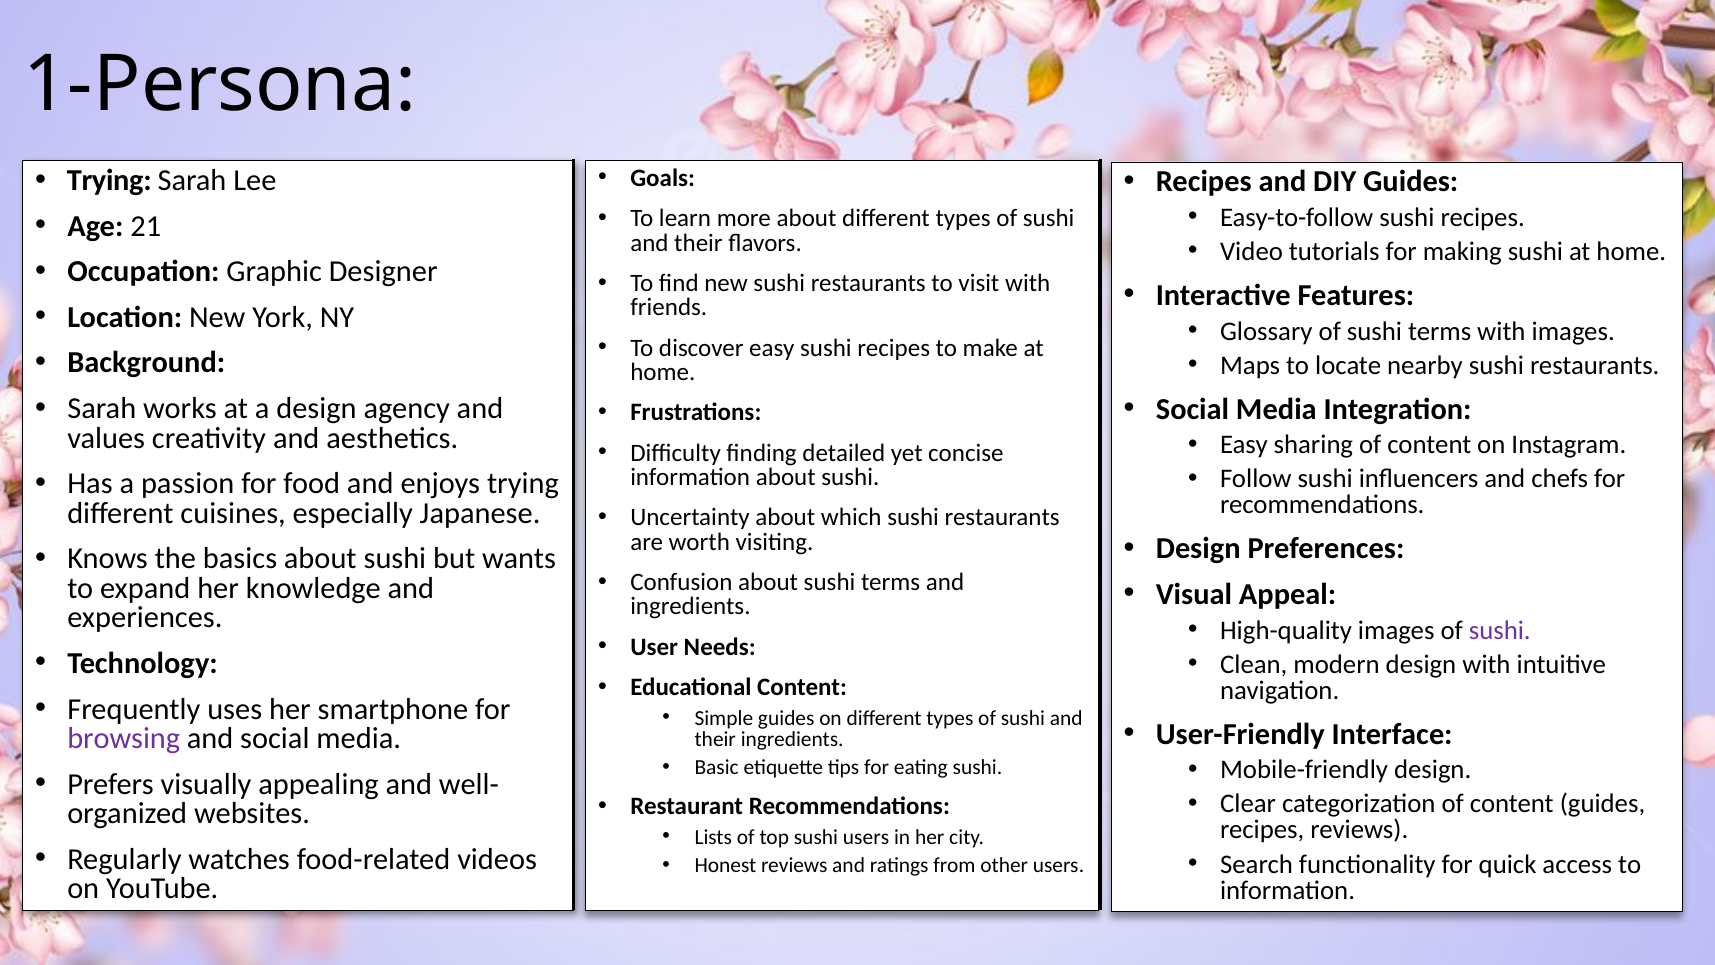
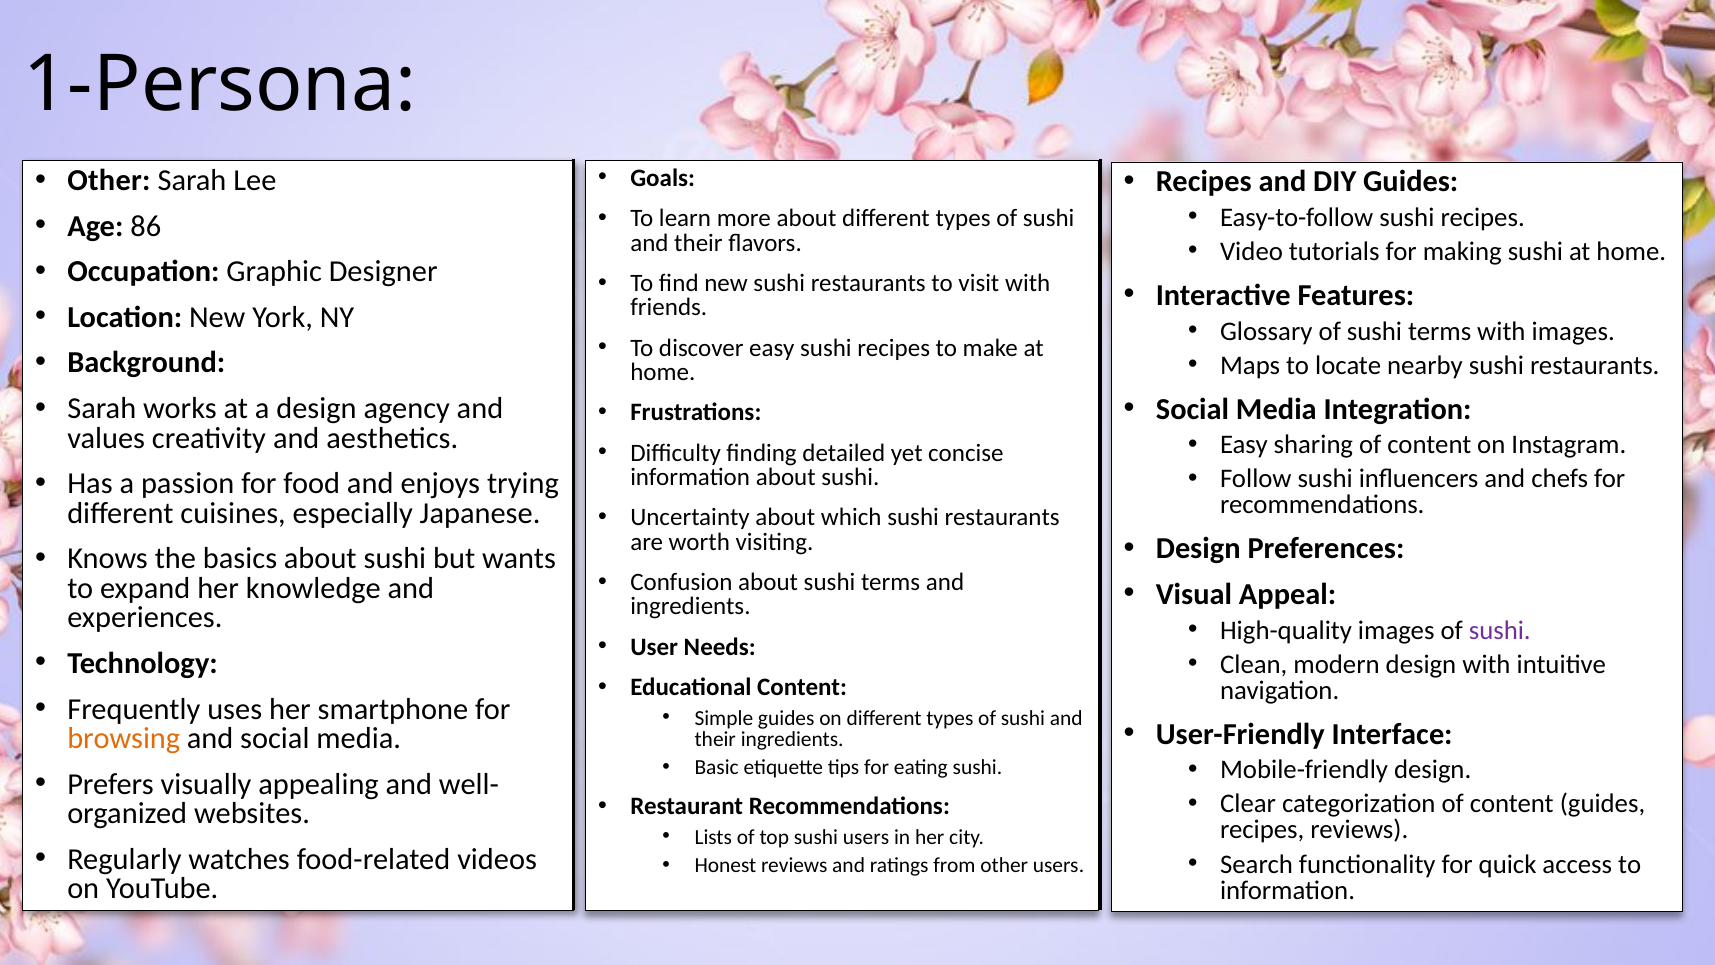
Trying at (109, 181): Trying -> Other
21: 21 -> 86
browsing colour: purple -> orange
